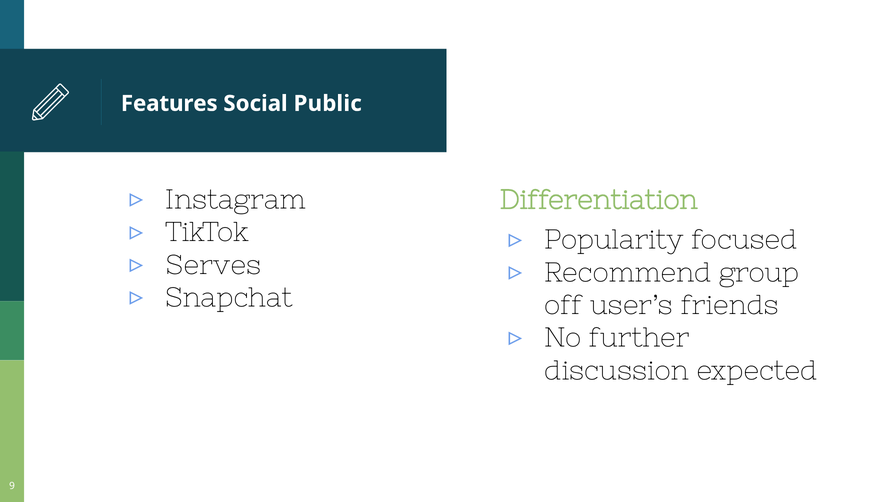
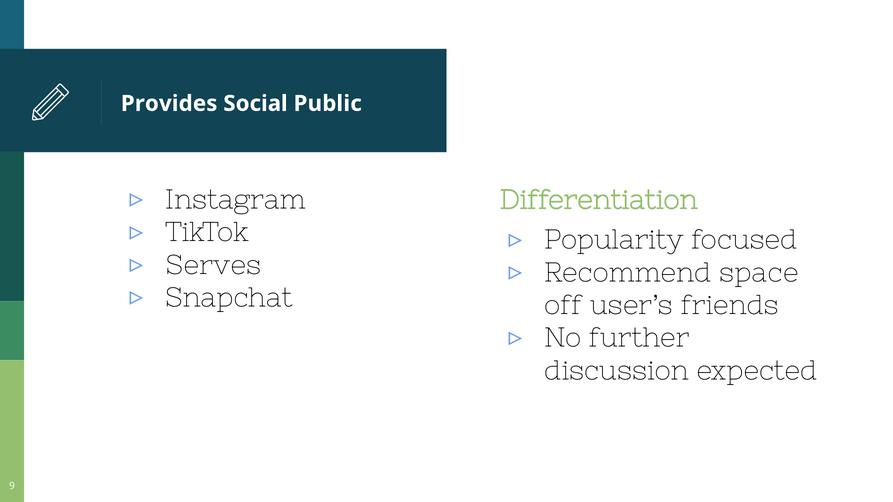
Features: Features -> Provides
group: group -> space
